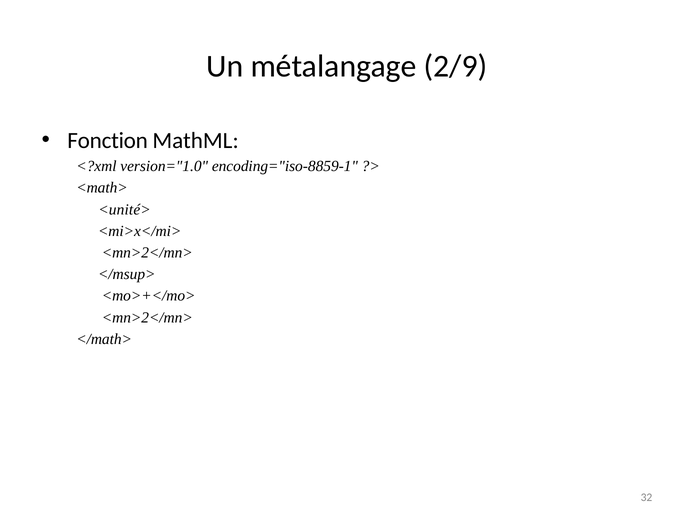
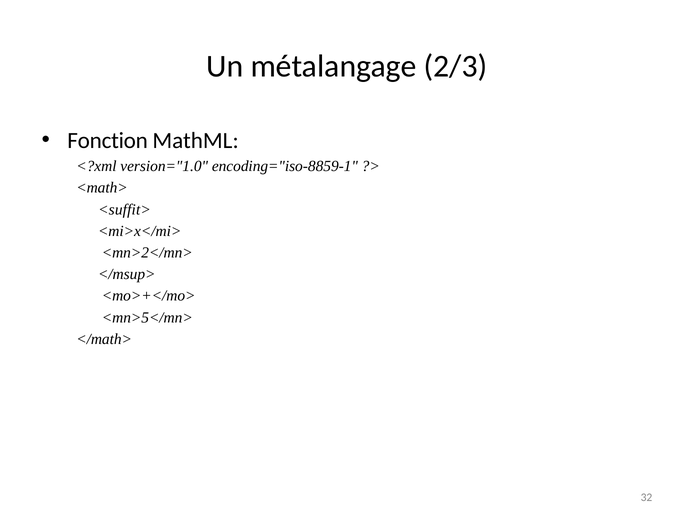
2/9: 2/9 -> 2/3
<unité>: <unité> -> <suffit>
<mn>2</mn> at (147, 317): <mn>2</mn> -> <mn>5</mn>
